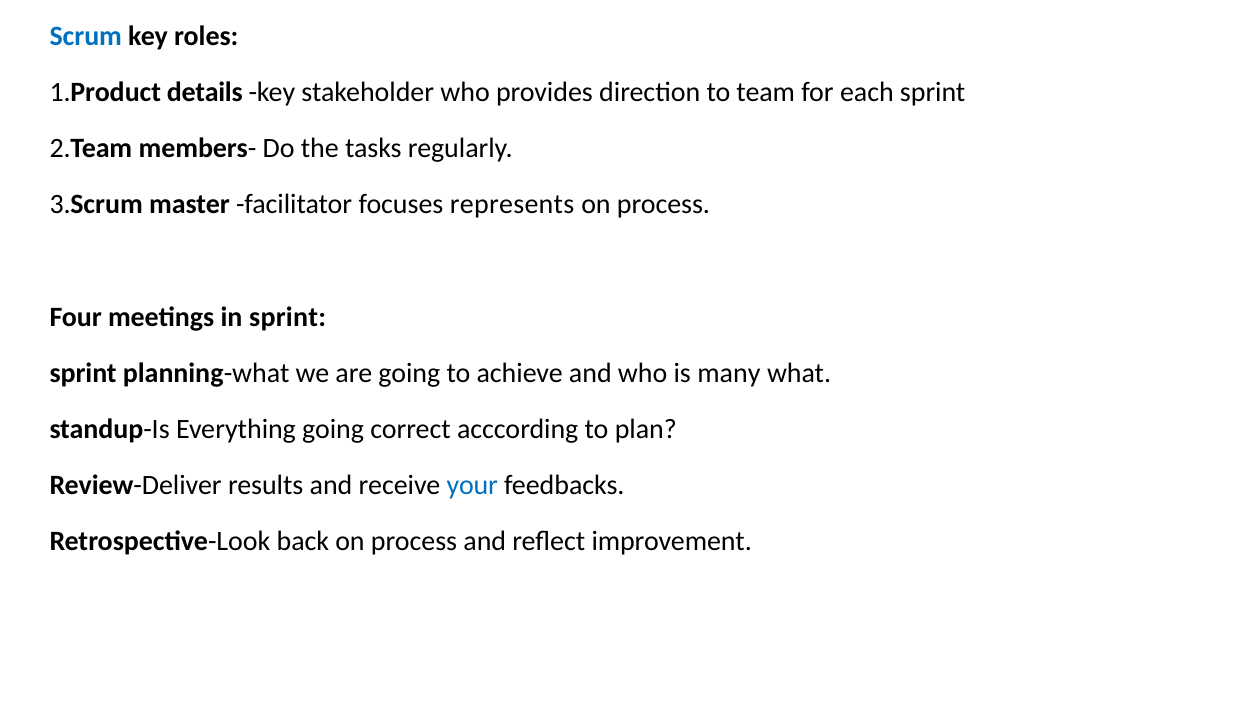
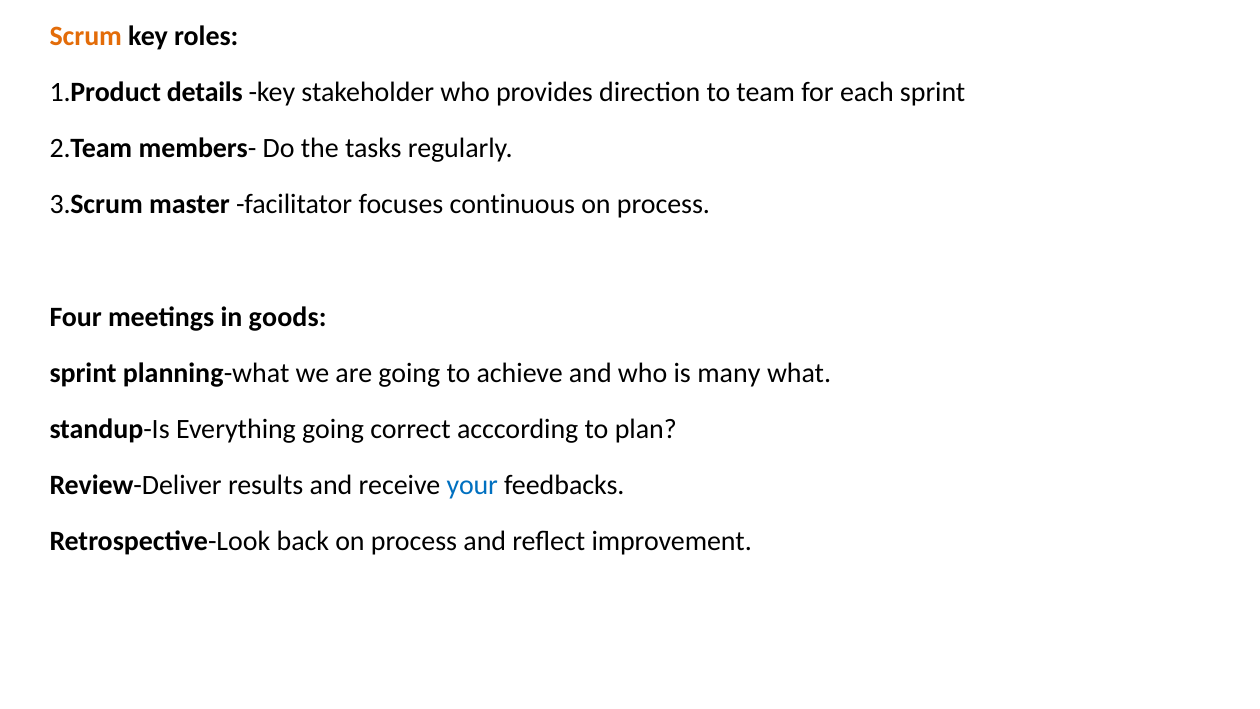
Scrum colour: blue -> orange
represents: represents -> continuous
in sprint: sprint -> goods
